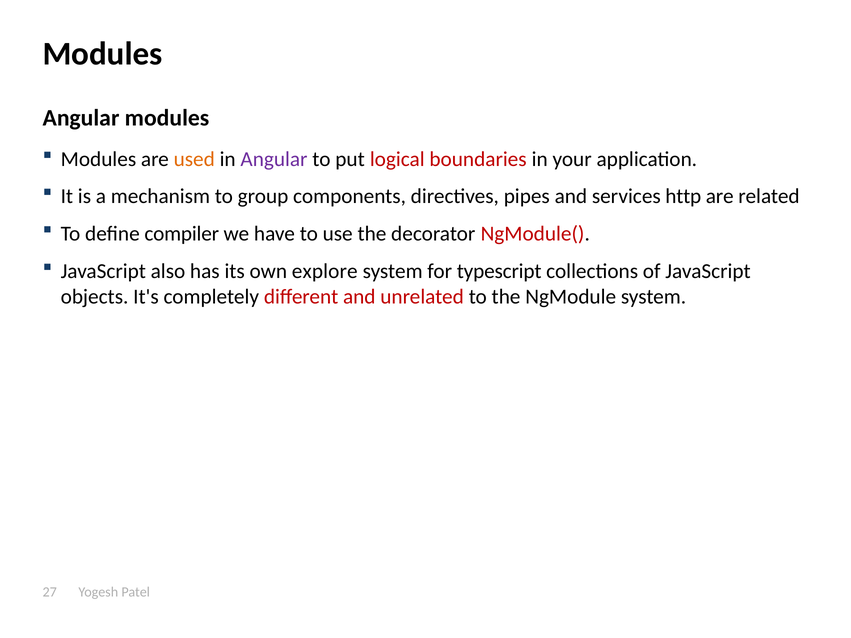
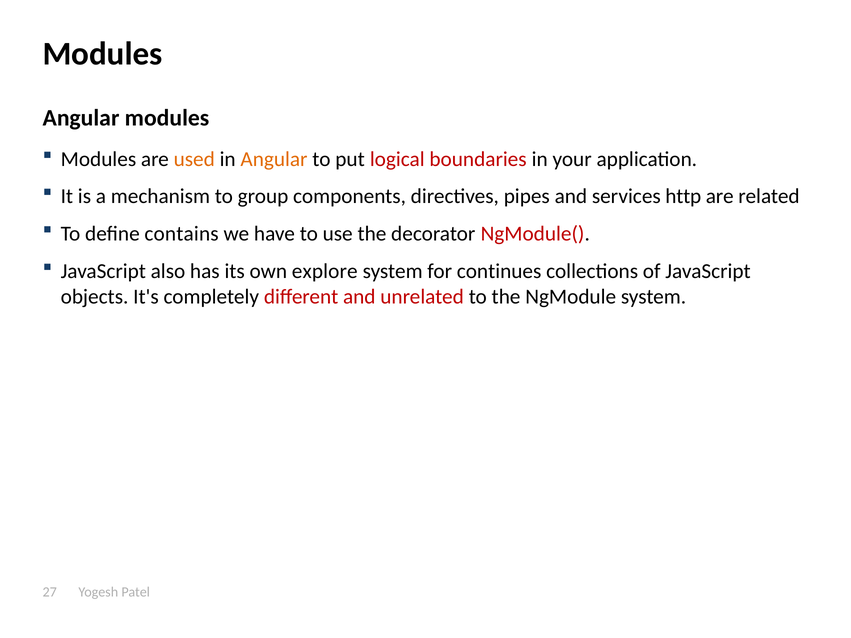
Angular at (274, 159) colour: purple -> orange
compiler: compiler -> contains
typescript: typescript -> continues
